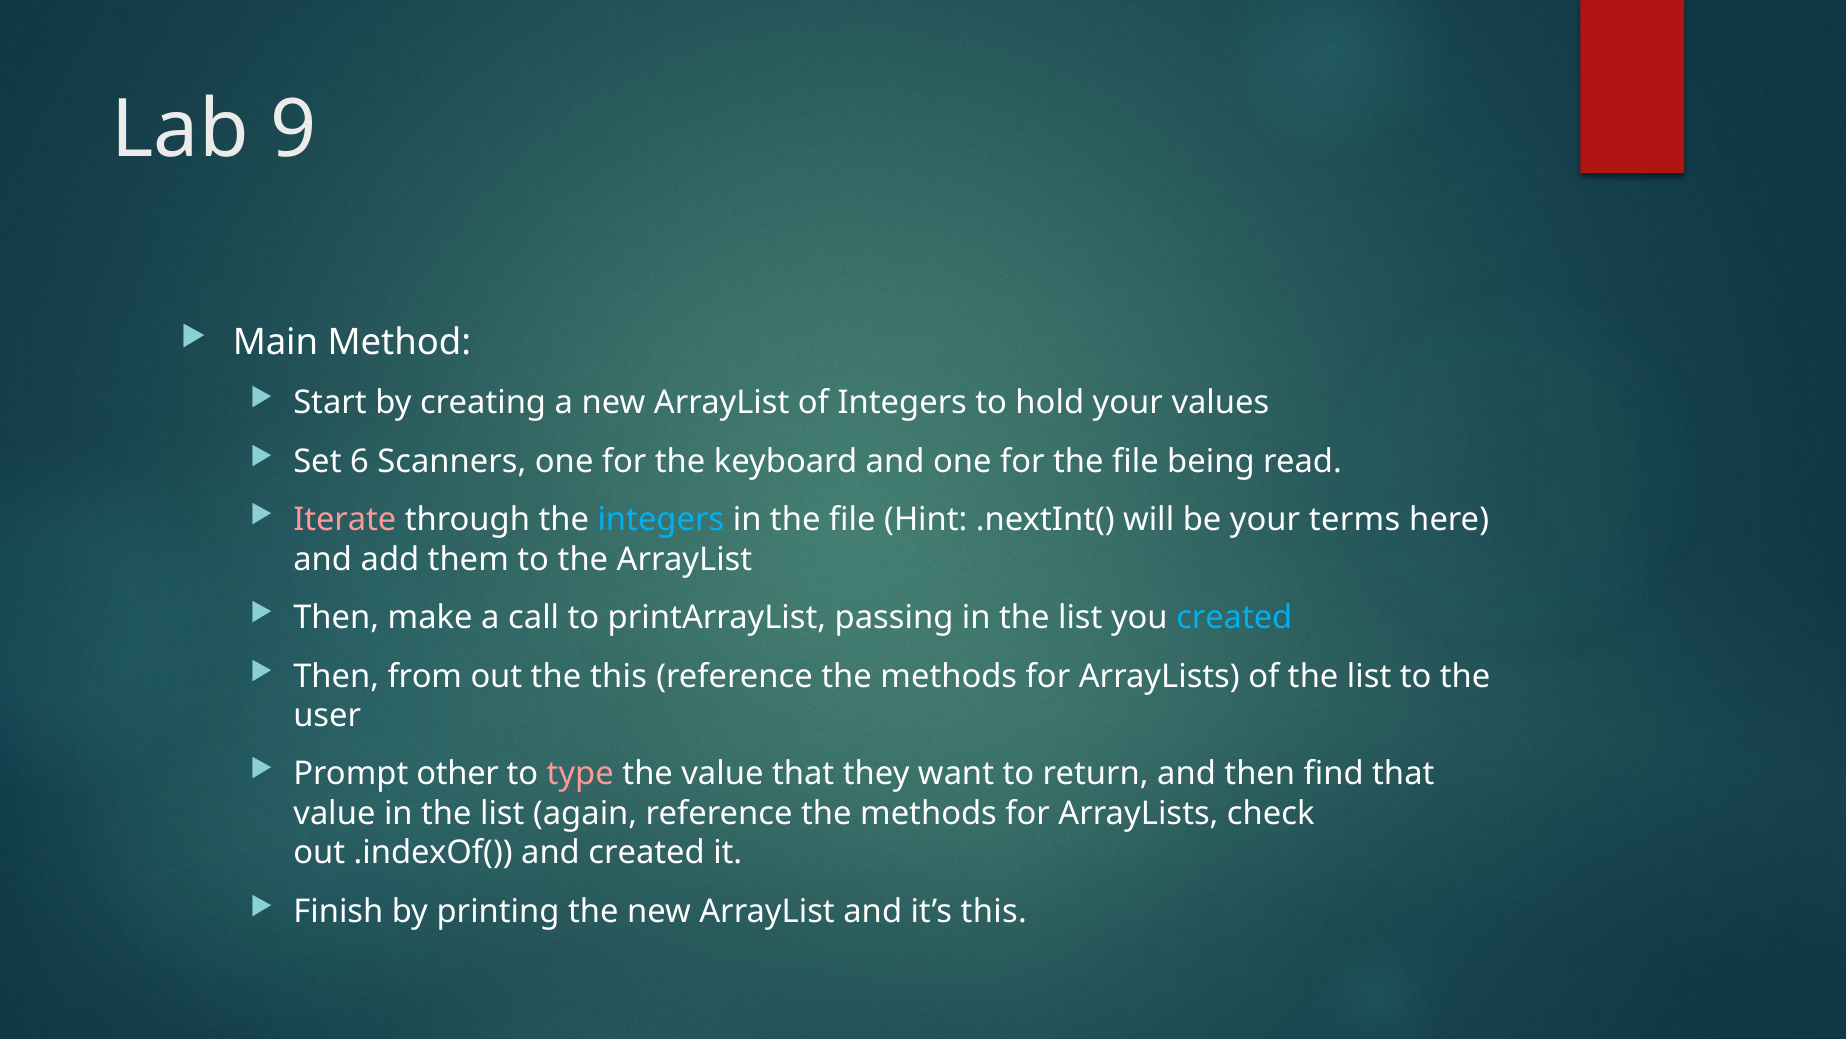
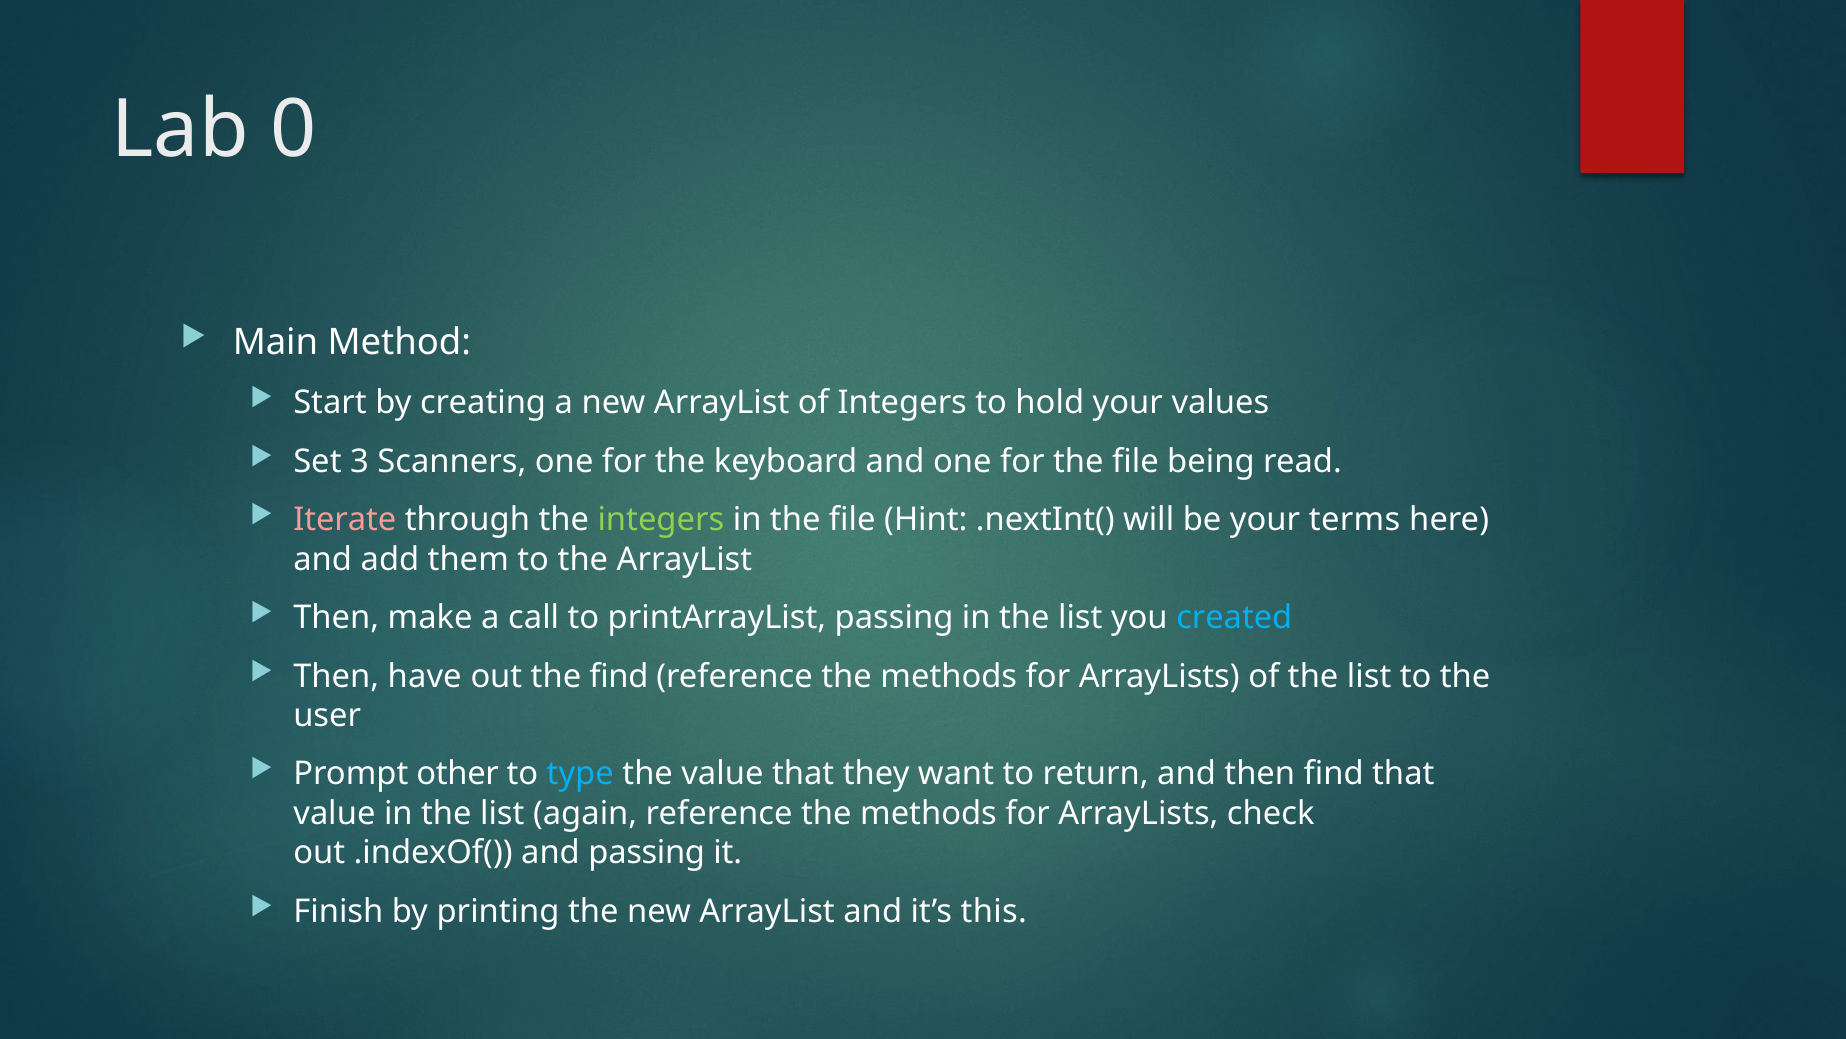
9: 9 -> 0
6: 6 -> 3
integers at (661, 520) colour: light blue -> light green
from: from -> have
the this: this -> find
type colour: pink -> light blue
and created: created -> passing
